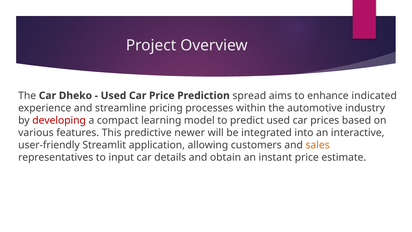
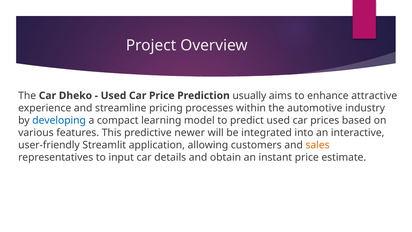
spread: spread -> usually
indicated: indicated -> attractive
developing colour: red -> blue
